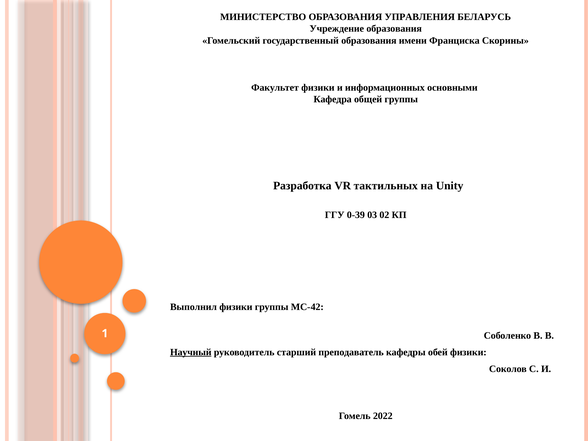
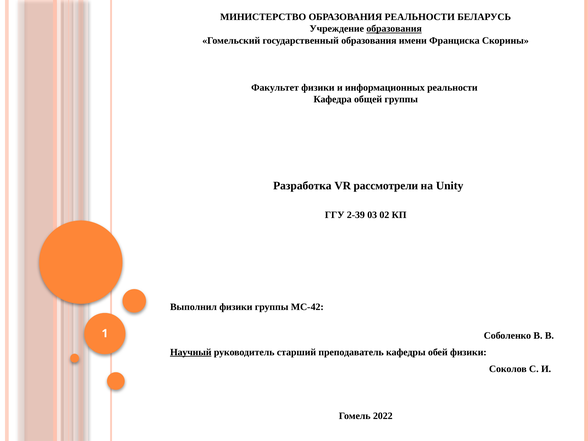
ОБРАЗОВАНИЯ УПРАВЛЕНИЯ: УПРАВЛЕНИЯ -> РЕАЛЬНОСТИ
образования at (394, 29) underline: none -> present
информационных основными: основными -> реальности
тактильных: тактильных -> рассмотрели
0-39: 0-39 -> 2-39
